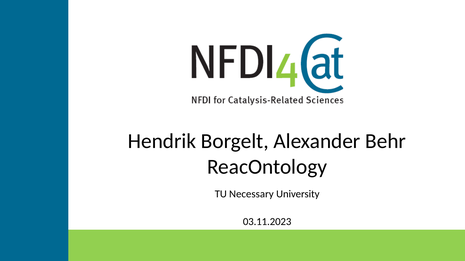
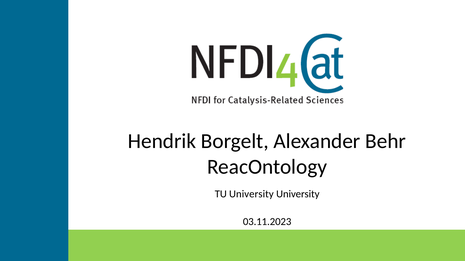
TU Necessary: Necessary -> University
